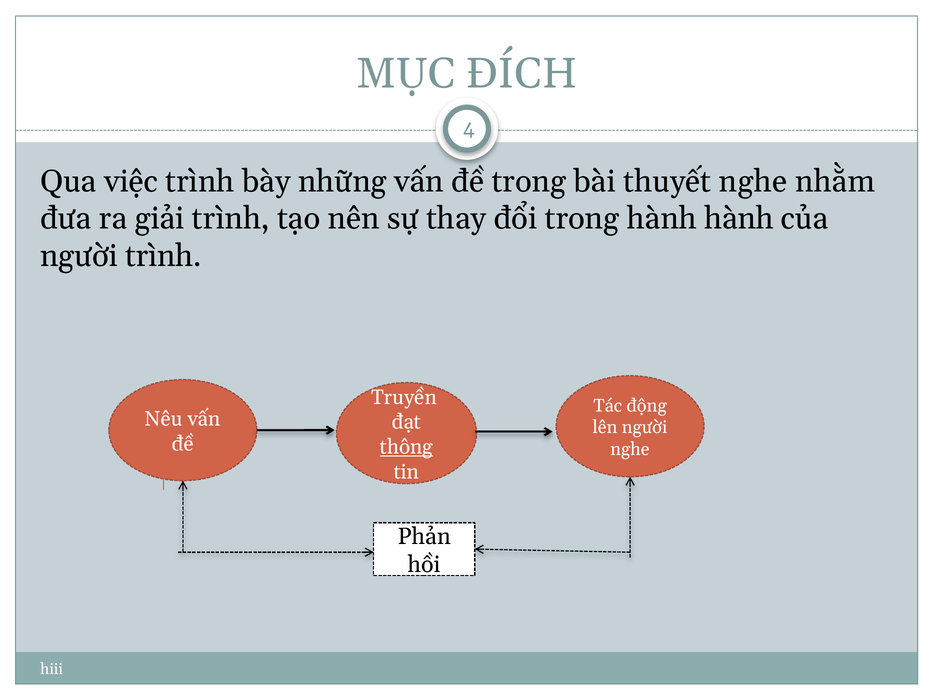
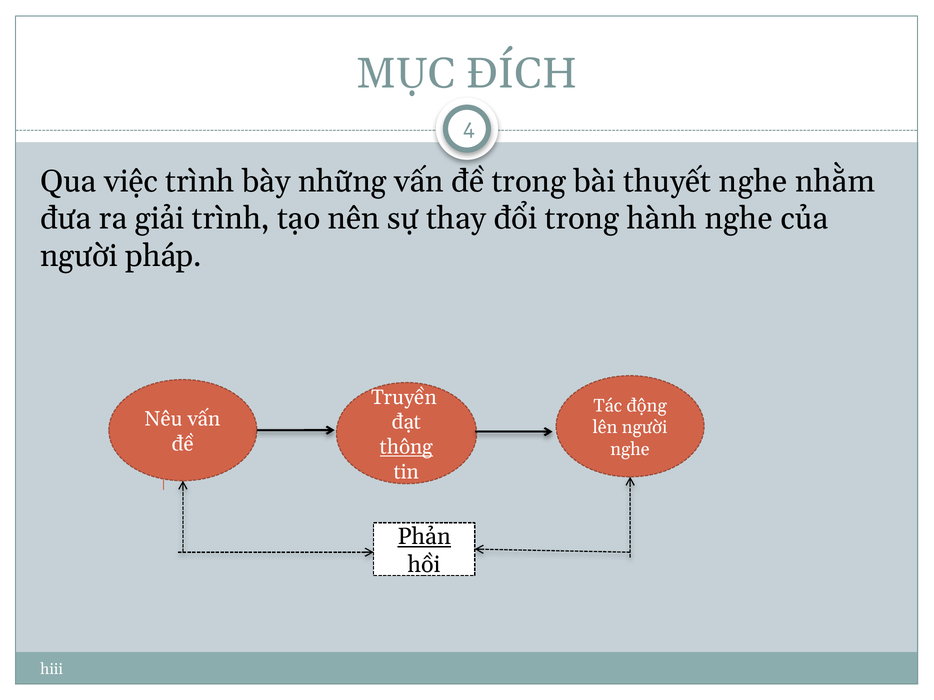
hành hành: hành -> nghe
người trình: trình -> pháp
Phản underline: none -> present
